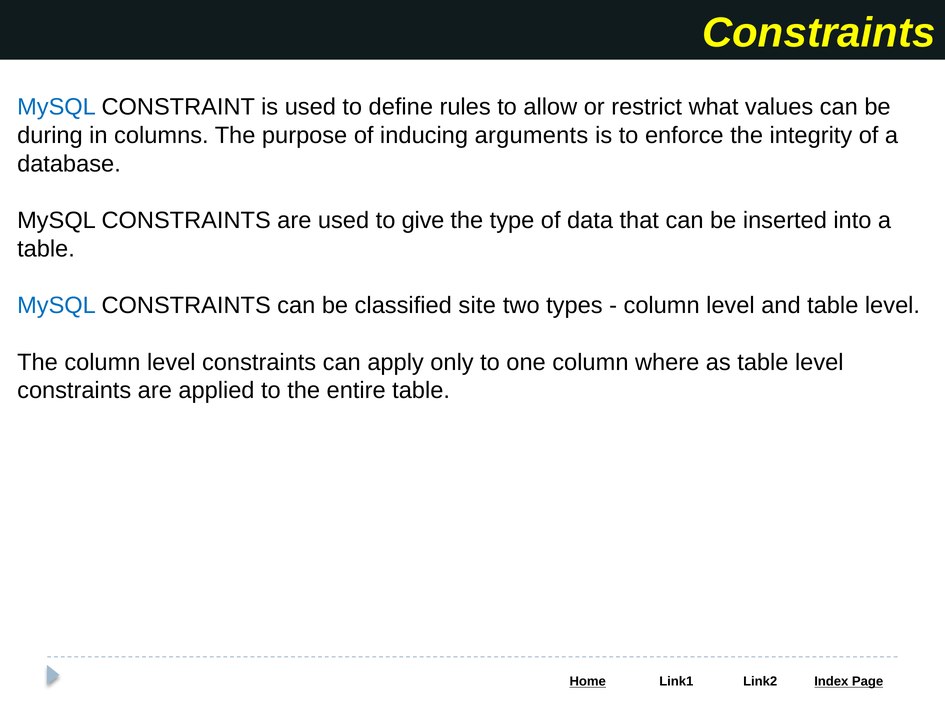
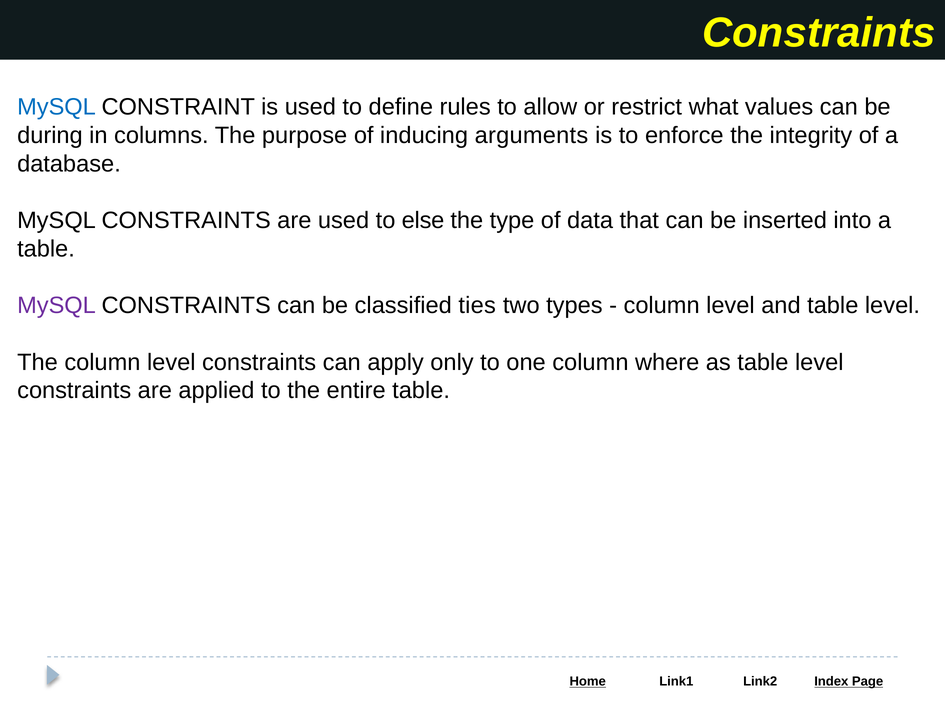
give: give -> else
MySQL at (57, 306) colour: blue -> purple
site: site -> ties
